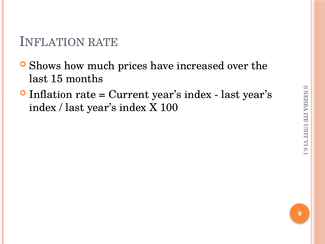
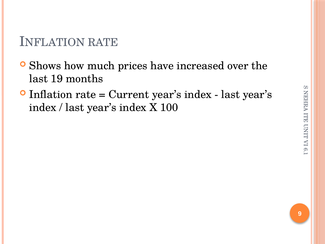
15: 15 -> 19
